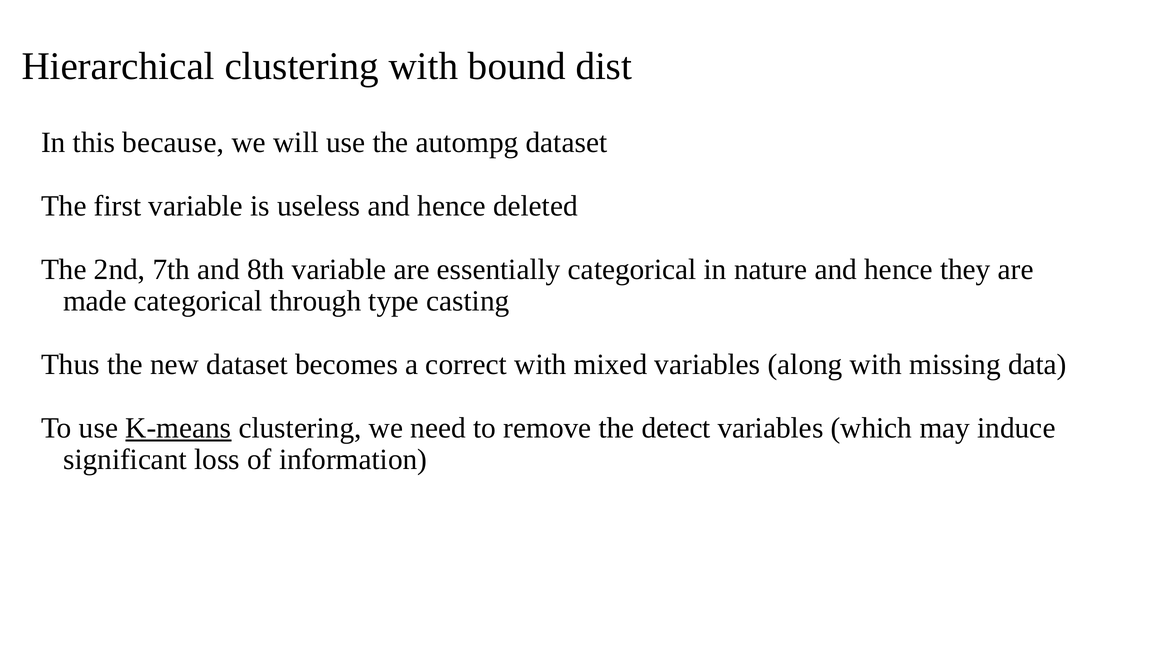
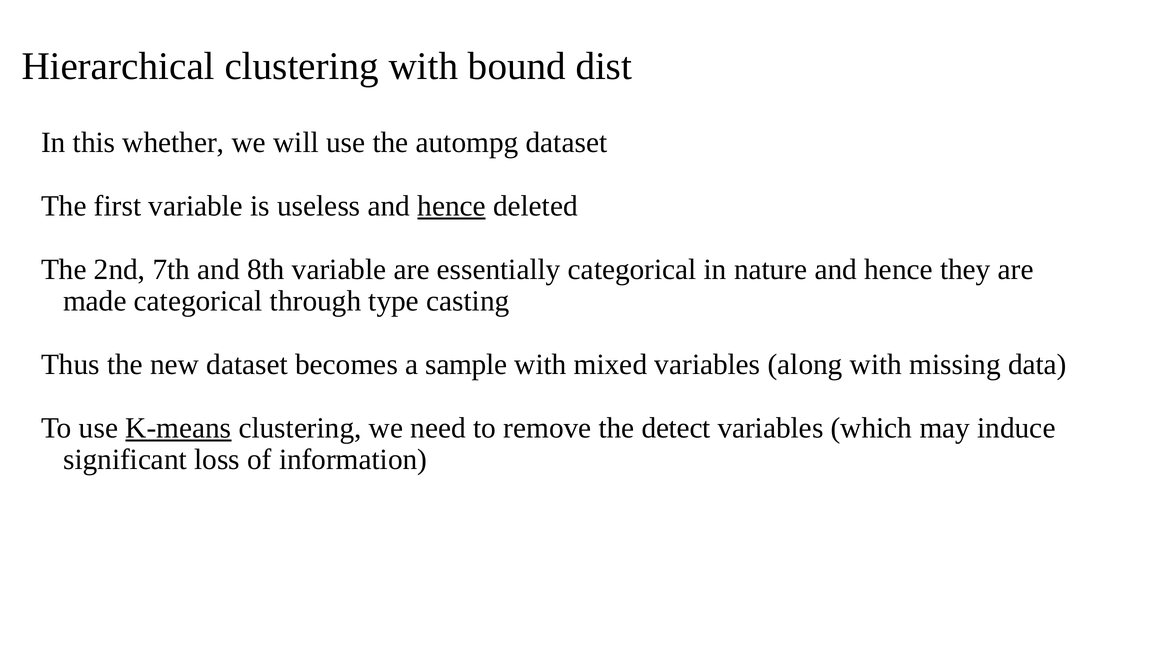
because: because -> whether
hence at (452, 206) underline: none -> present
correct: correct -> sample
